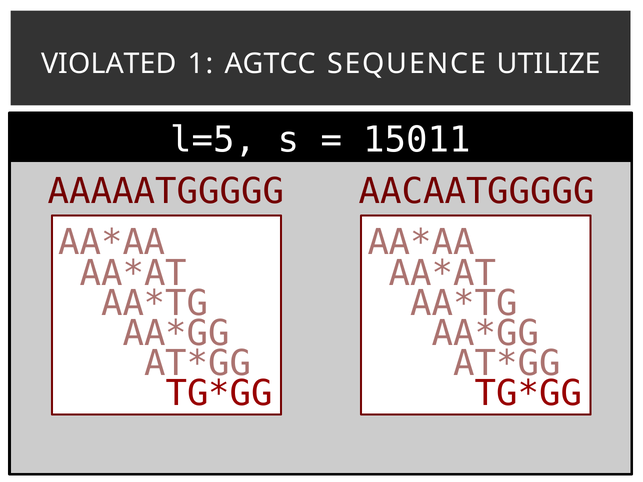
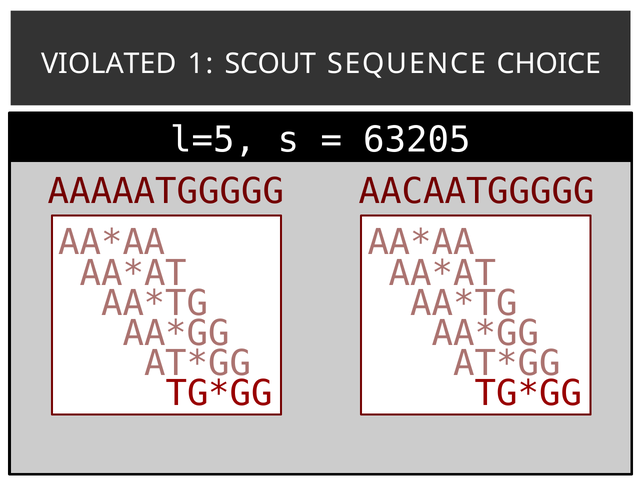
AGTCC: AGTCC -> SCOUT
UTILIZE: UTILIZE -> CHOICE
15011: 15011 -> 63205
